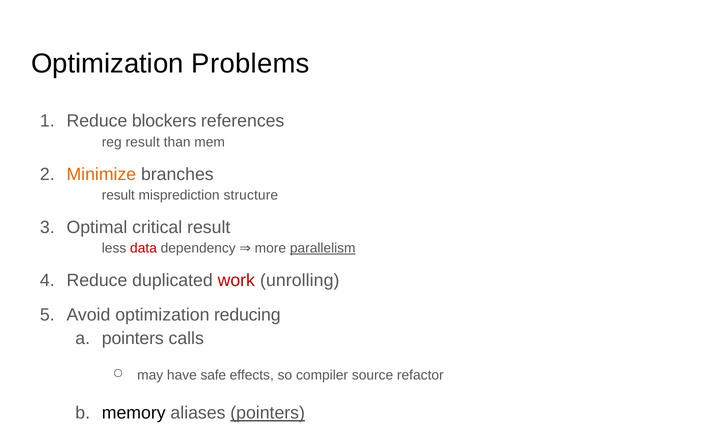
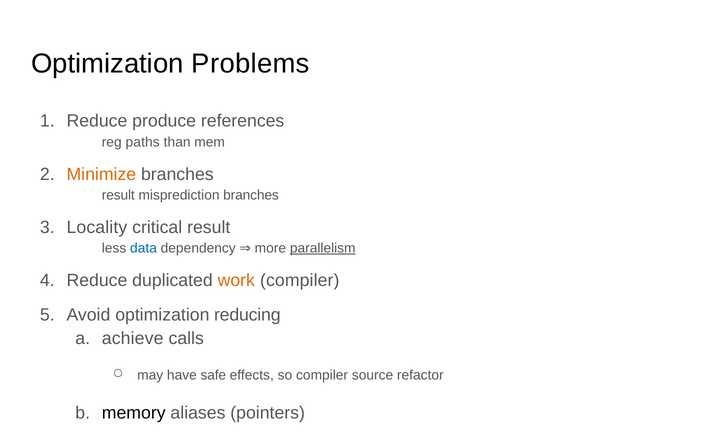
blockers: blockers -> produce
reg result: result -> paths
misprediction structure: structure -> branches
Optimal: Optimal -> Locality
data colour: red -> blue
unrolling at (300, 280): unrolling -> compiler
work colour: red -> orange
pointers at (133, 338): pointers -> achieve
pointers at (268, 413) underline: present -> none
